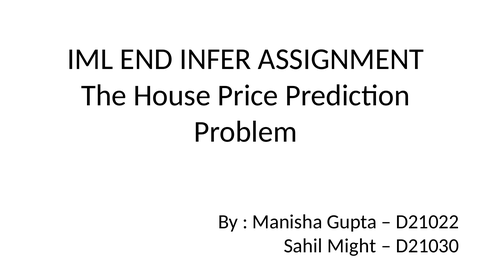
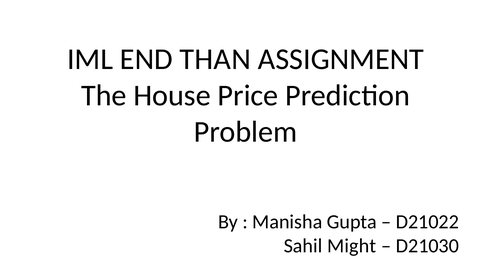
INFER: INFER -> THAN
